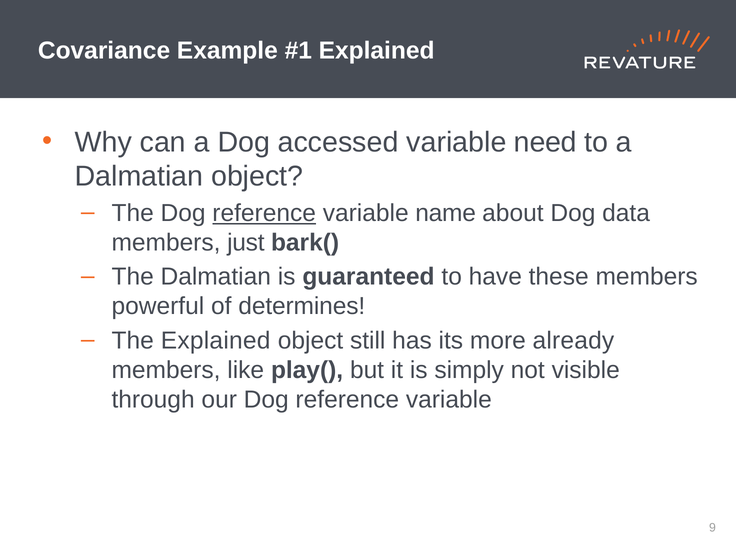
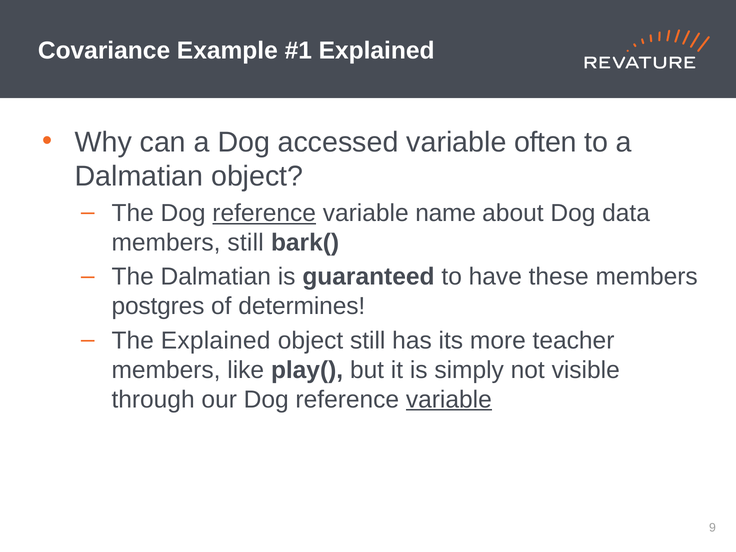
need: need -> often
members just: just -> still
powerful: powerful -> postgres
already: already -> teacher
variable at (449, 399) underline: none -> present
